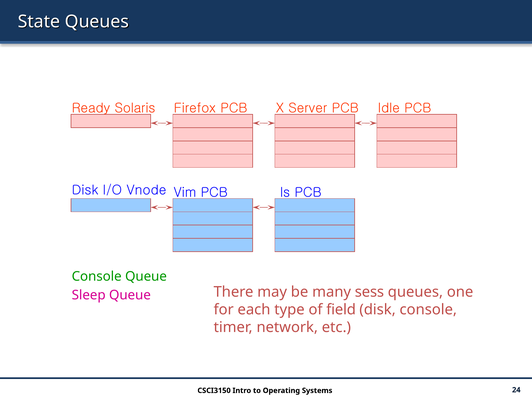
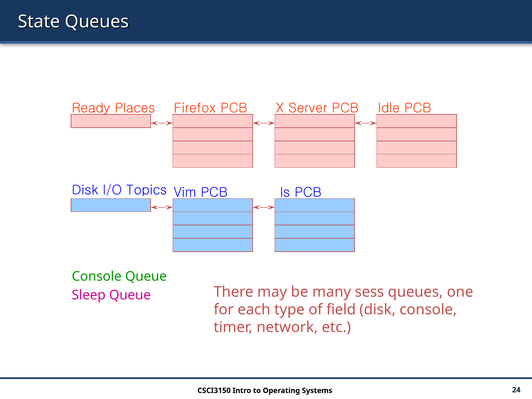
Solaris: Solaris -> Places
Vnode: Vnode -> Topics
